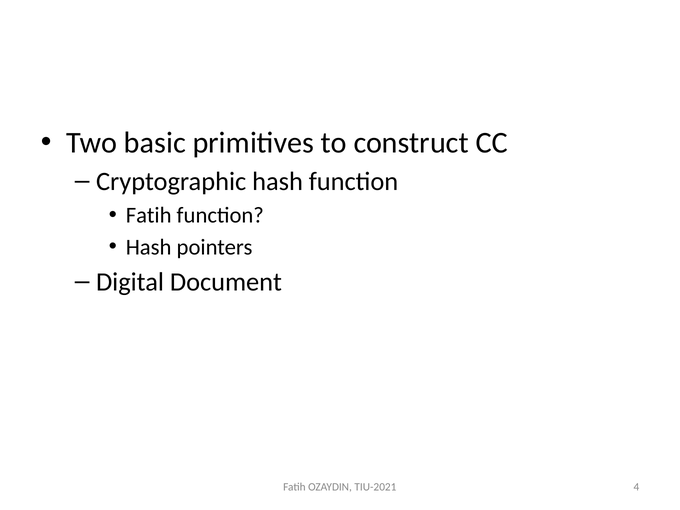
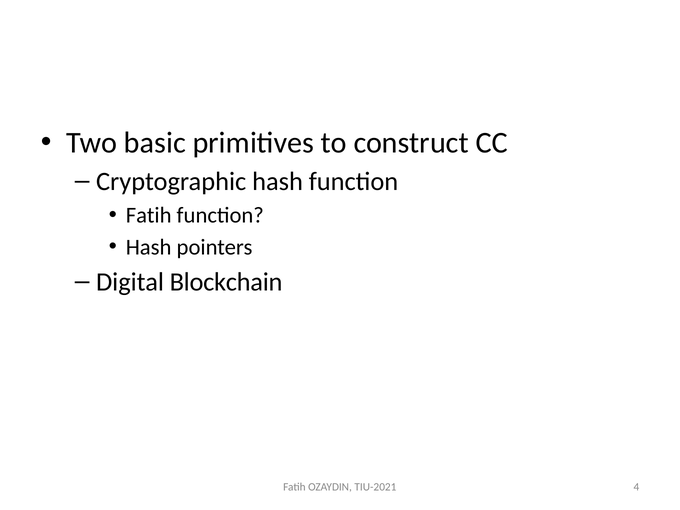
Document: Document -> Blockchain
